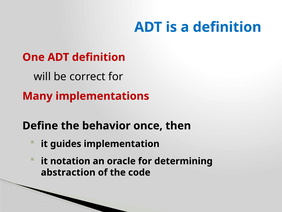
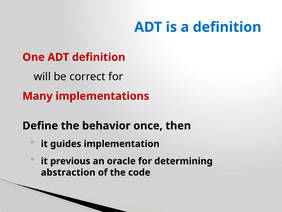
notation: notation -> previous
